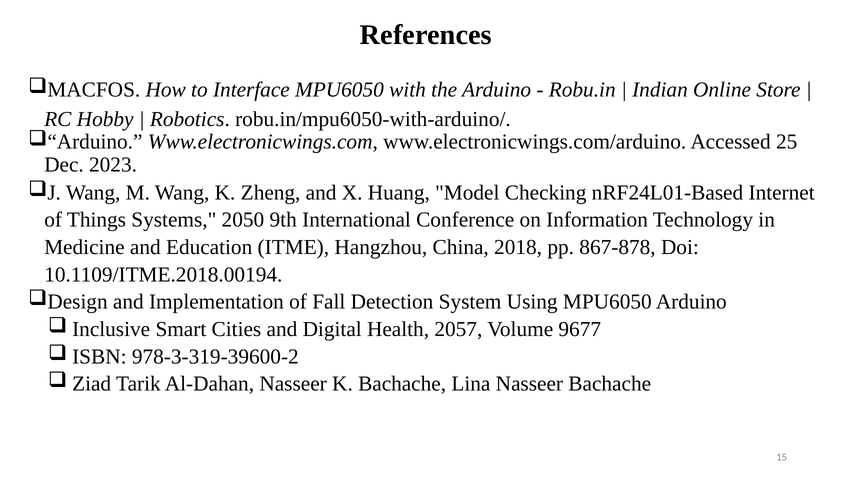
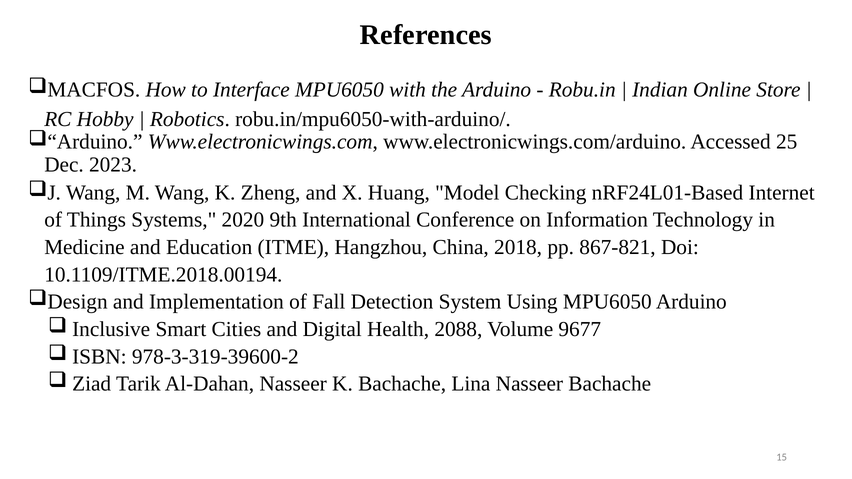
2050: 2050 -> 2020
867-878: 867-878 -> 867-821
2057: 2057 -> 2088
